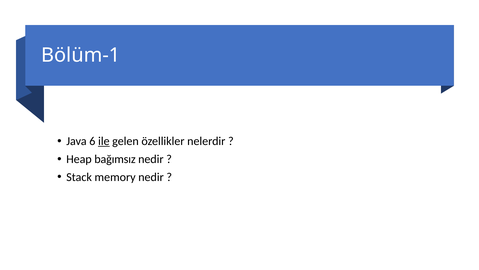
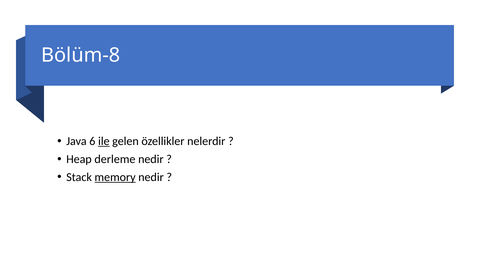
Bölüm-1: Bölüm-1 -> Bölüm-8
bağımsız: bağımsız -> derleme
memory underline: none -> present
